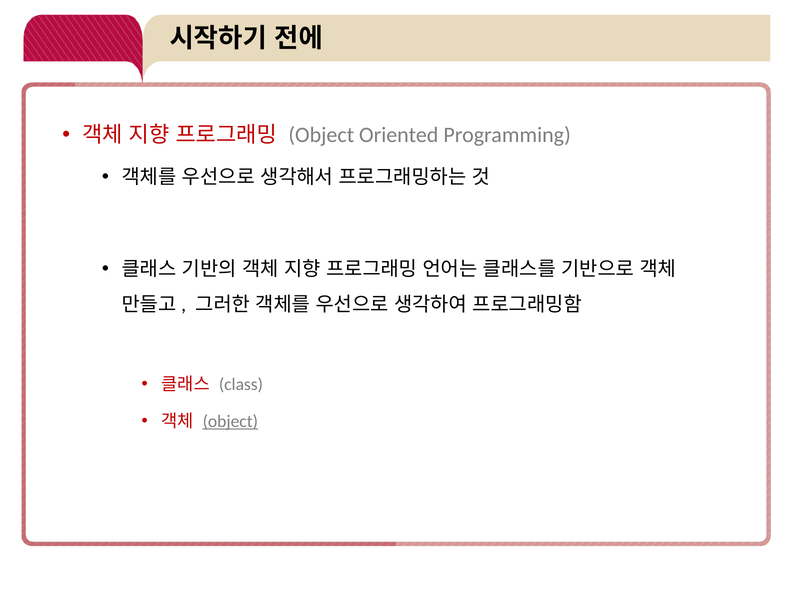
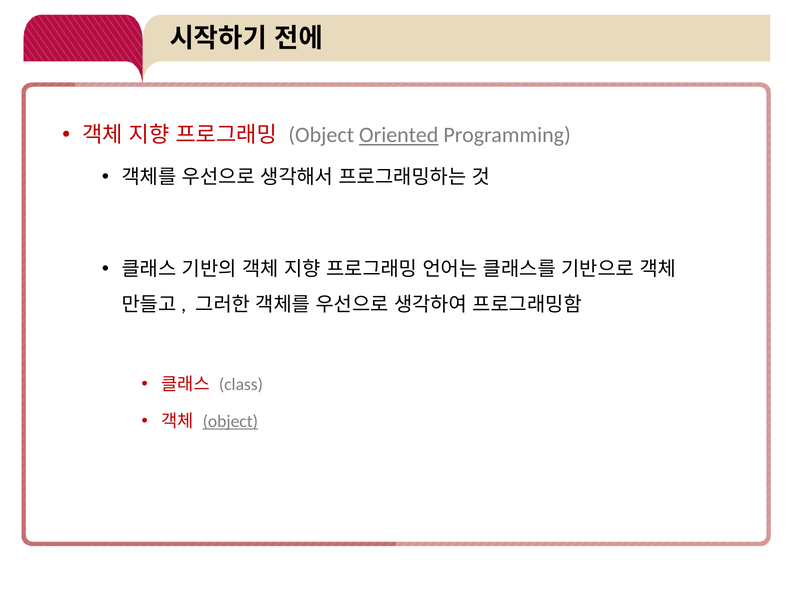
Oriented underline: none -> present
